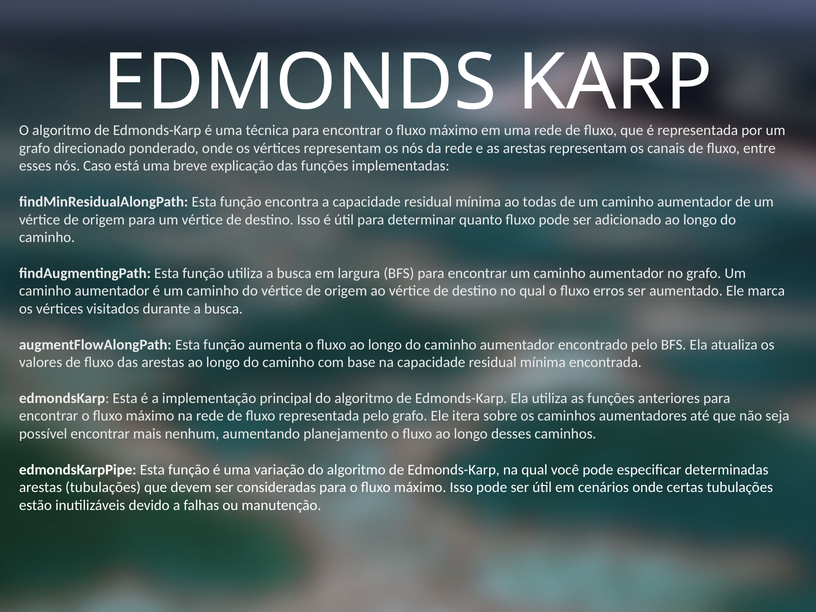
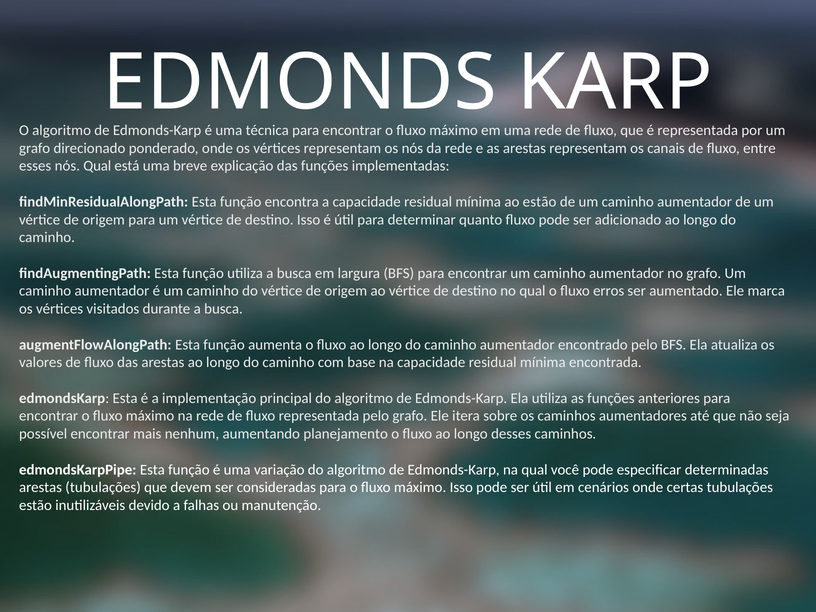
nós Caso: Caso -> Qual
ao todas: todas -> estão
